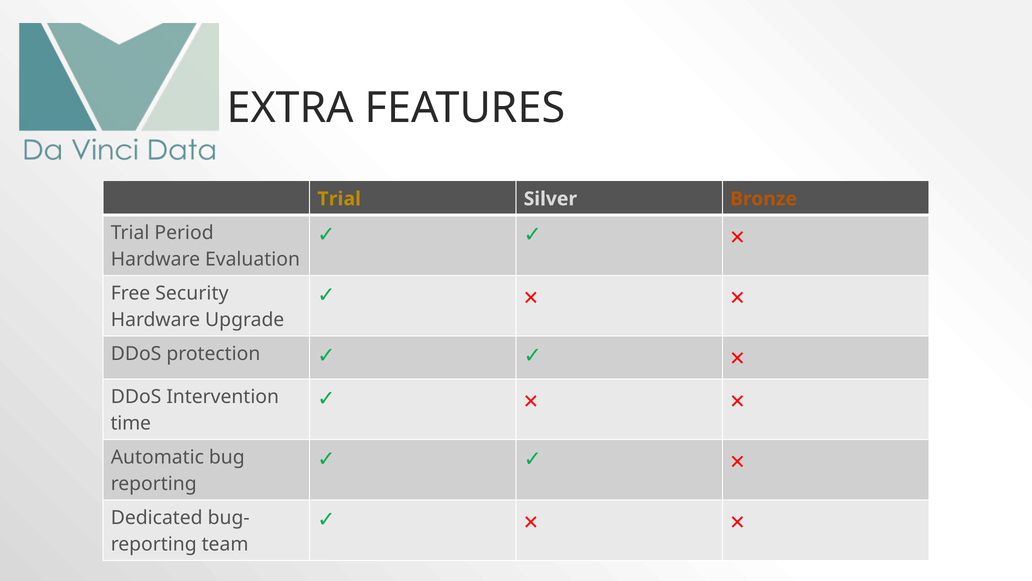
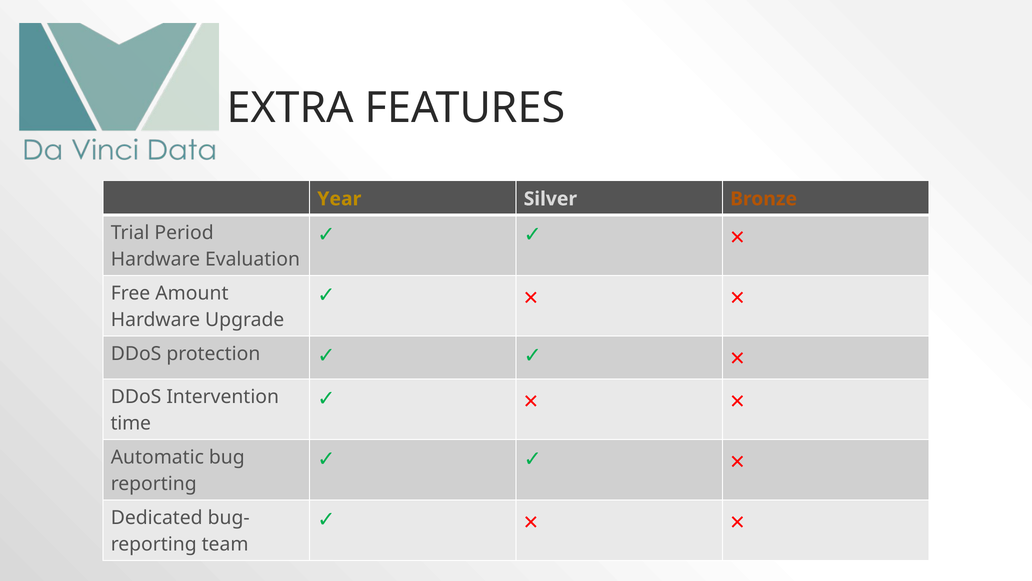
Trial at (339, 199): Trial -> Year
Security: Security -> Amount
